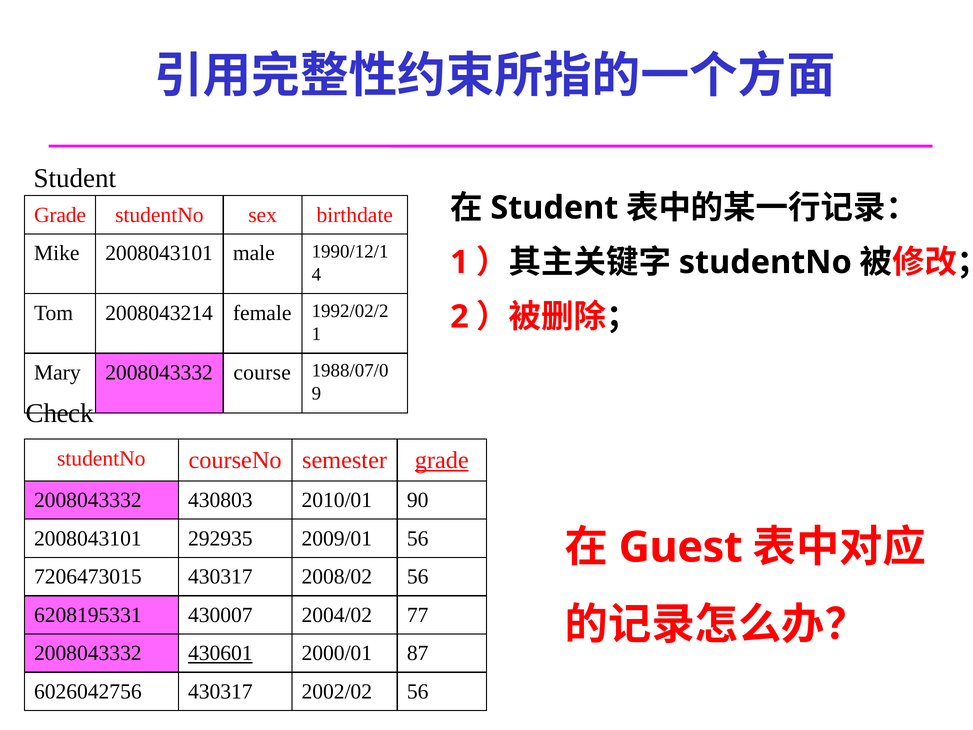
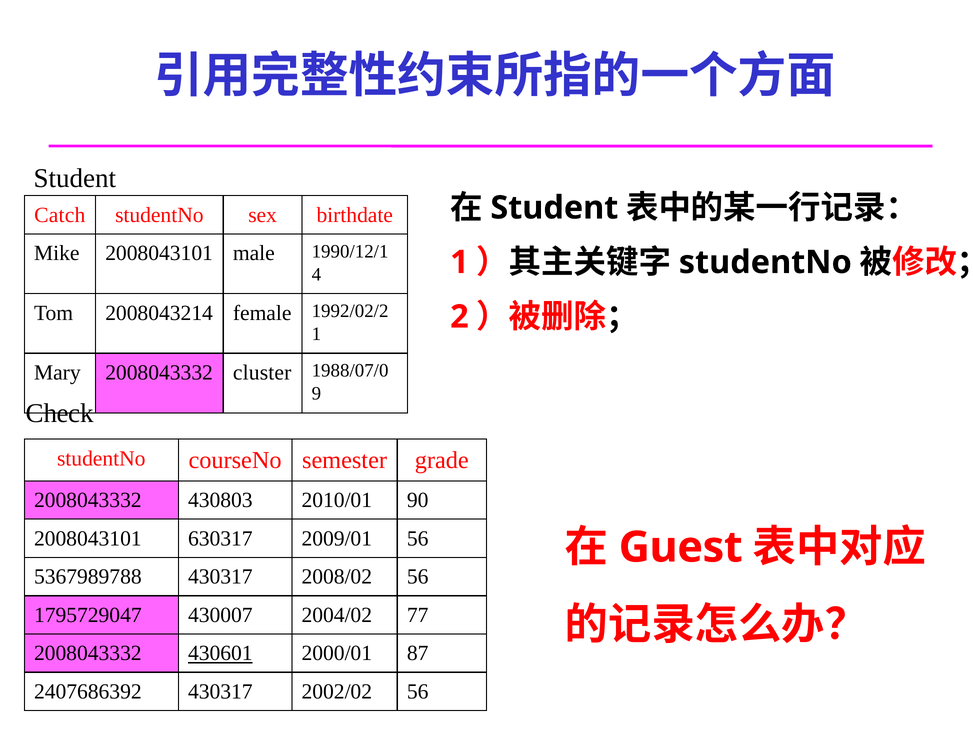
Grade at (60, 215): Grade -> Catch
course: course -> cluster
grade at (442, 460) underline: present -> none
292935: 292935 -> 630317
7206473015: 7206473015 -> 5367989788
6208195331: 6208195331 -> 1795729047
6026042756: 6026042756 -> 2407686392
